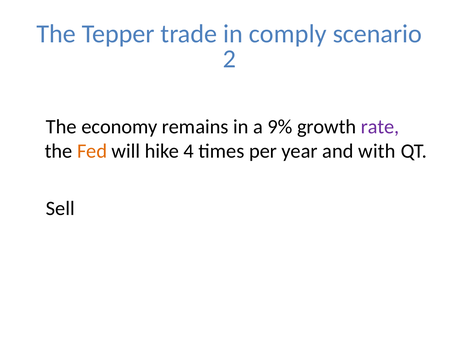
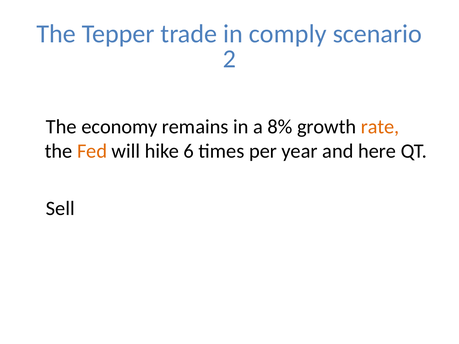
9%: 9% -> 8%
rate colour: purple -> orange
4: 4 -> 6
with: with -> here
